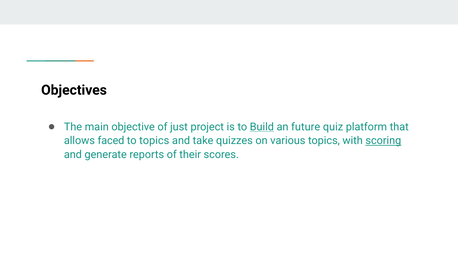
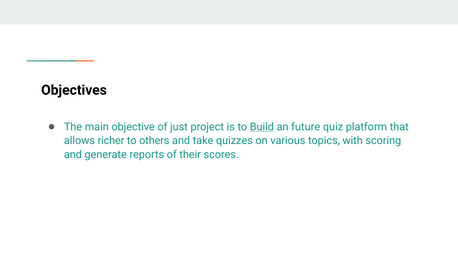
faced: faced -> richer
to topics: topics -> others
scoring underline: present -> none
